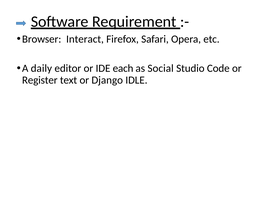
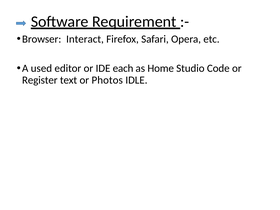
daily: daily -> used
Social: Social -> Home
Django: Django -> Photos
